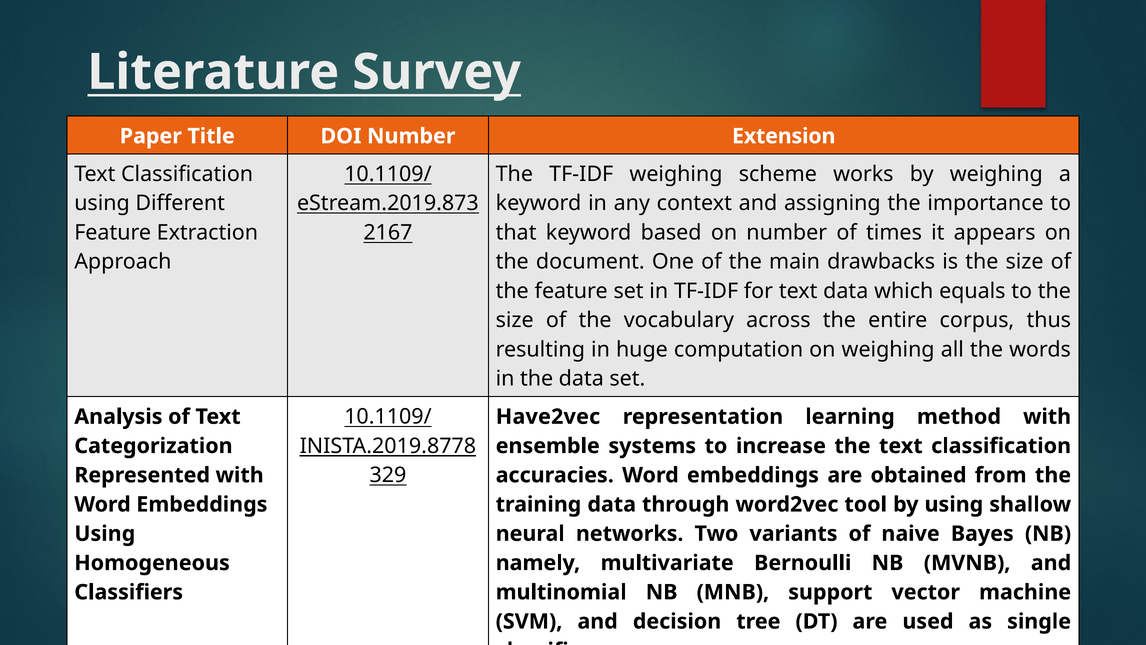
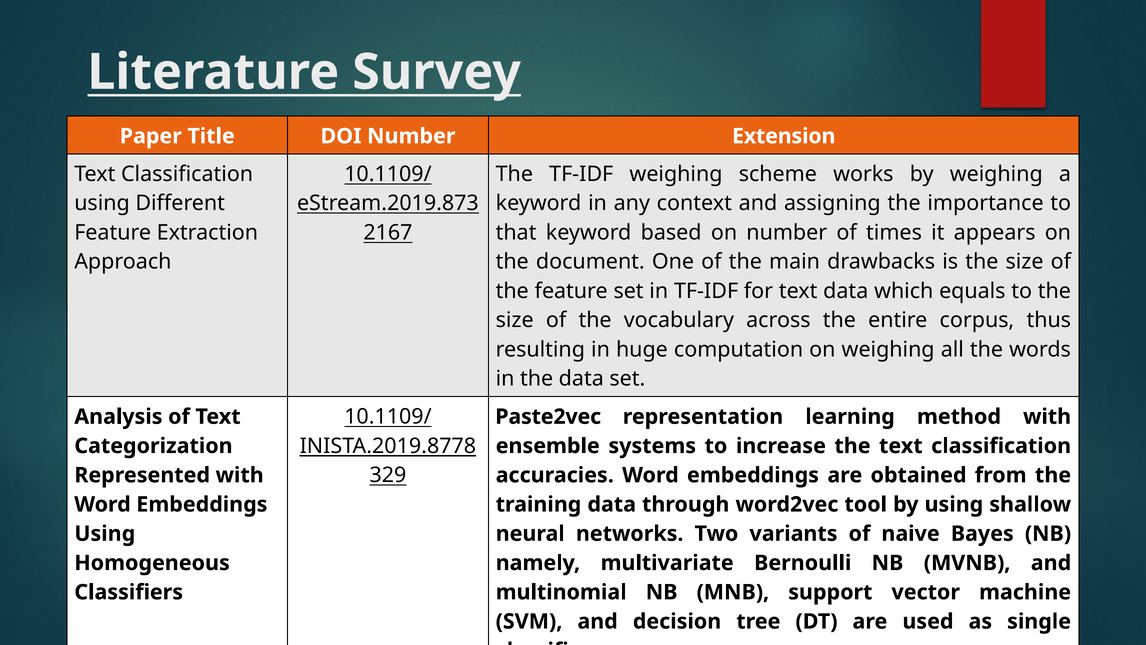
Have2vec: Have2vec -> Paste2vec
